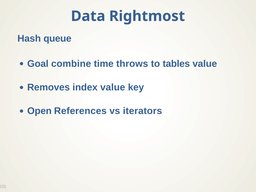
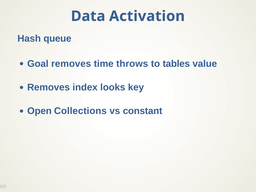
Rightmost: Rightmost -> Activation
Goal combine: combine -> removes
index value: value -> looks
References: References -> Collections
iterators: iterators -> constant
